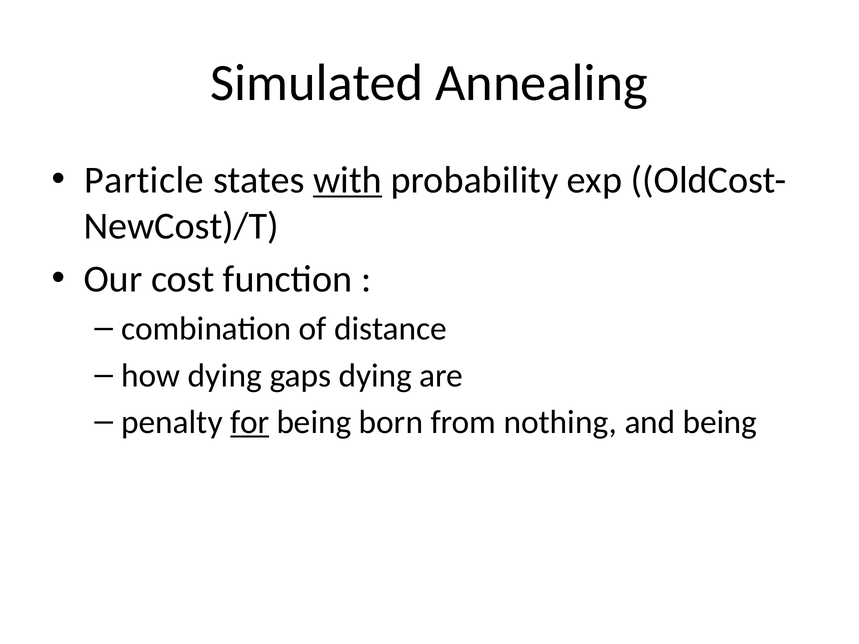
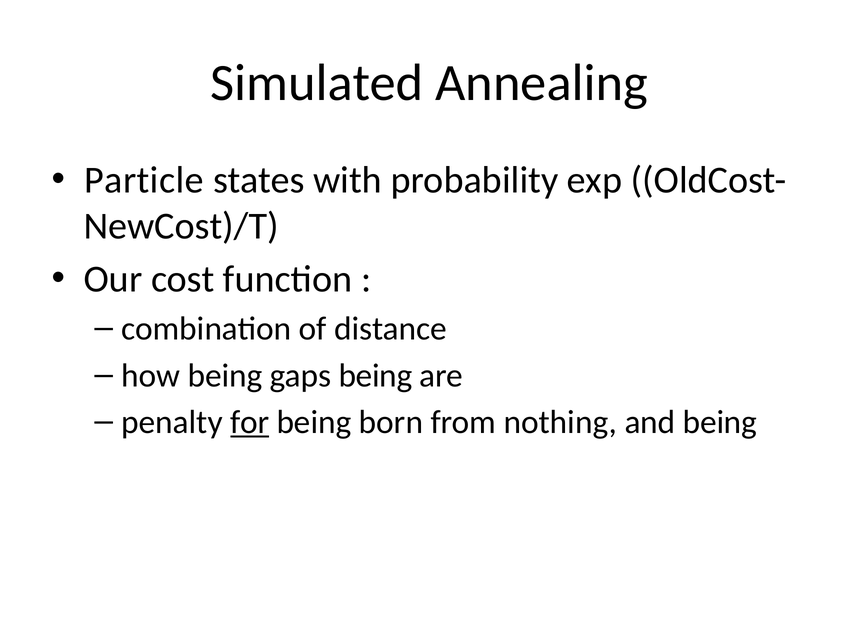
with underline: present -> none
how dying: dying -> being
gaps dying: dying -> being
